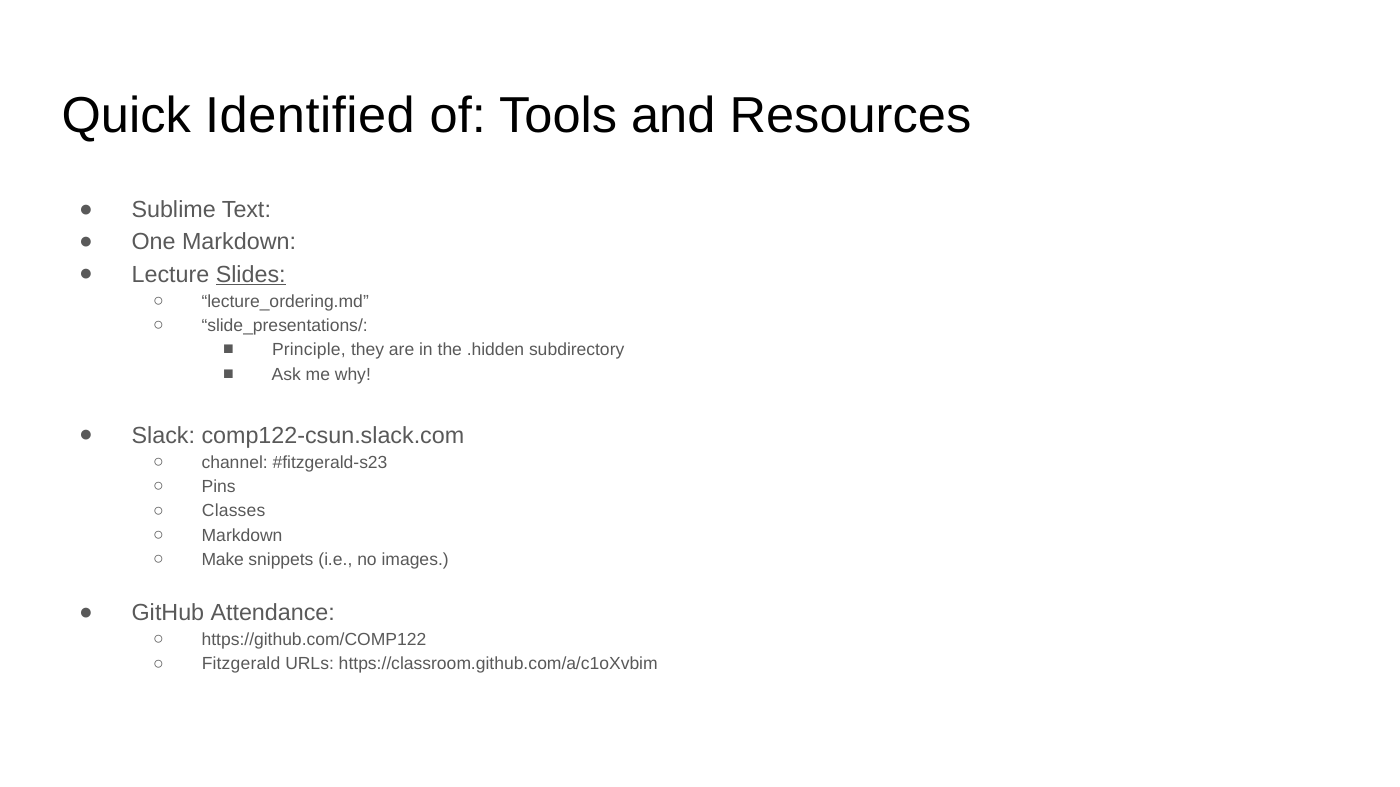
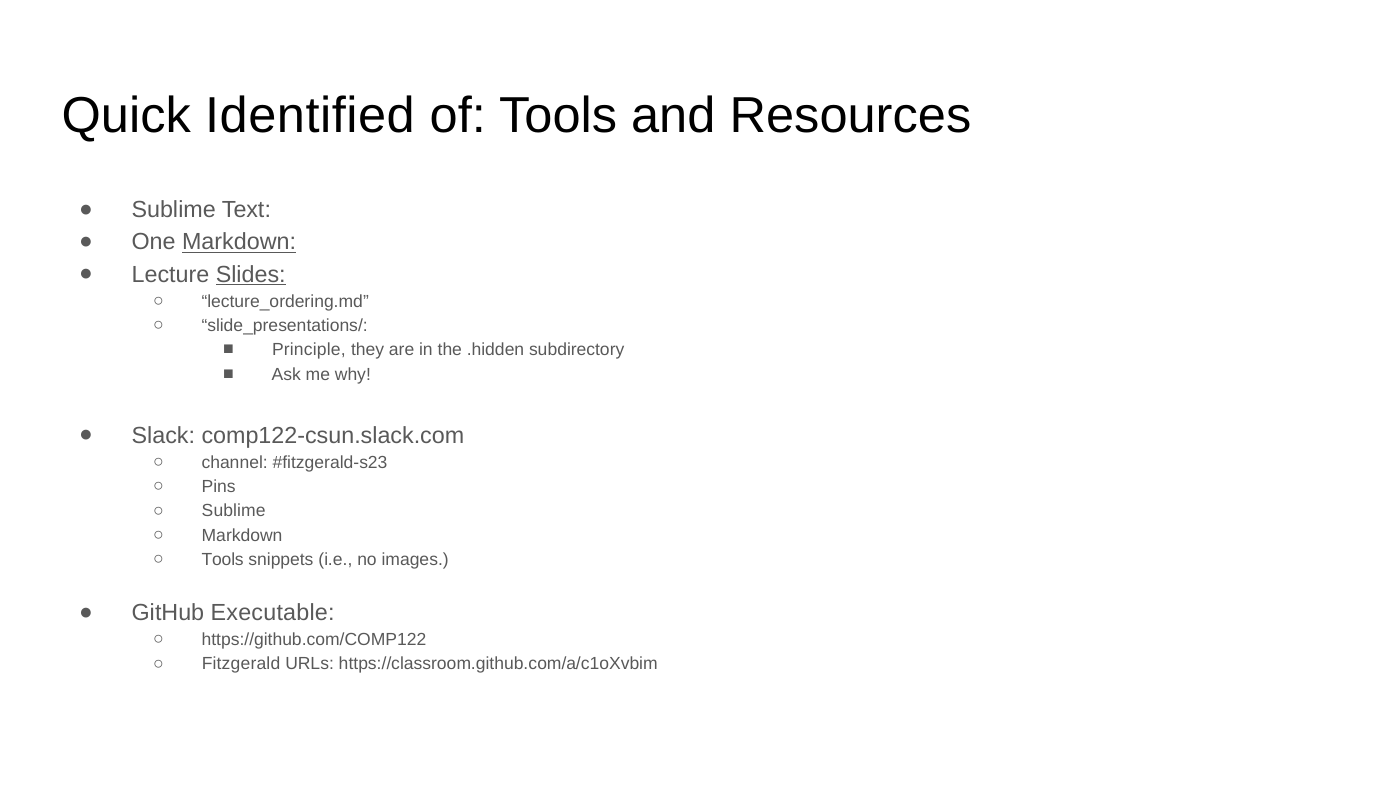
Markdown at (239, 242) underline: none -> present
Classes at (234, 511): Classes -> Sublime
Make at (223, 560): Make -> Tools
Attendance: Attendance -> Executable
